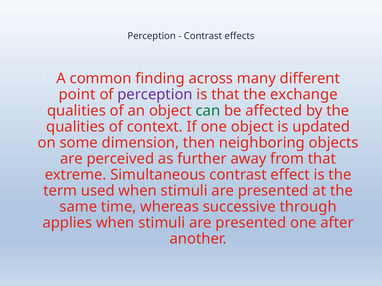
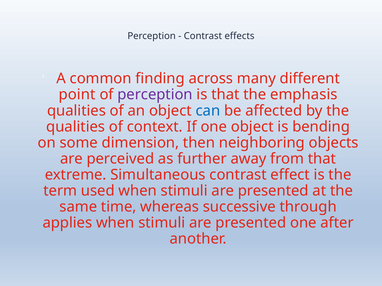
exchange: exchange -> emphasis
can colour: green -> blue
updated: updated -> bending
